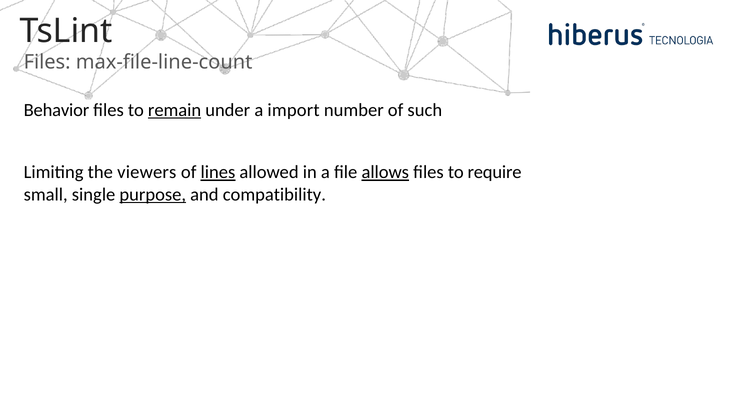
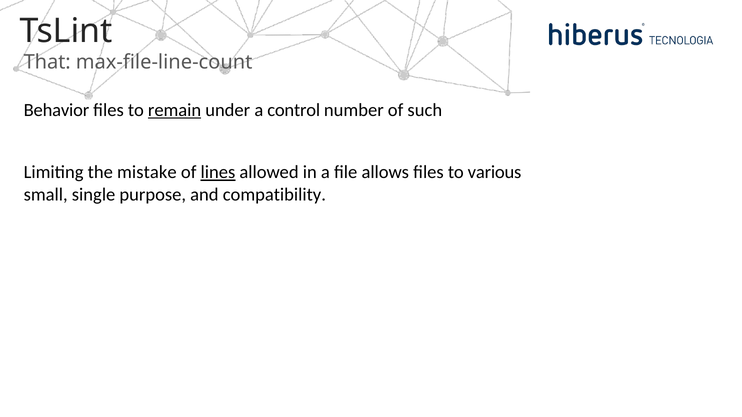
Files at (47, 62): Files -> That
import: import -> control
viewers: viewers -> mistake
allows underline: present -> none
require: require -> various
purpose underline: present -> none
